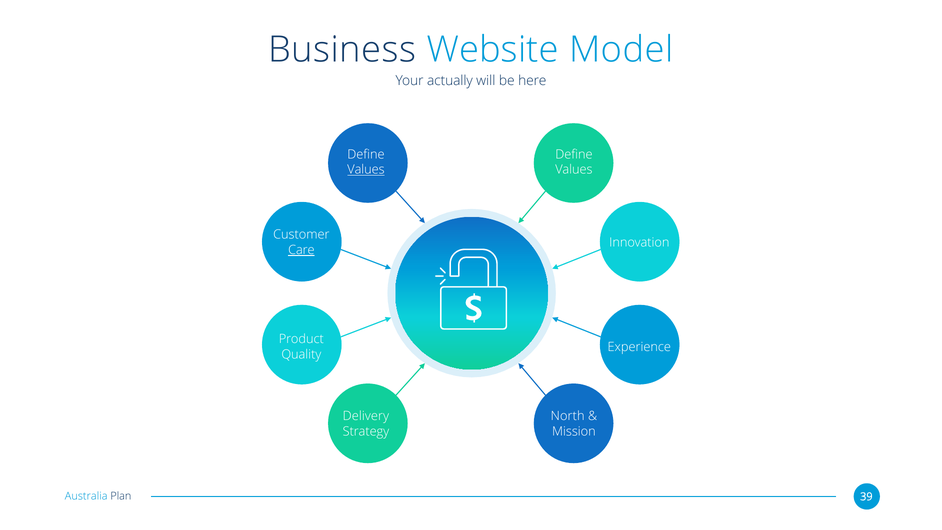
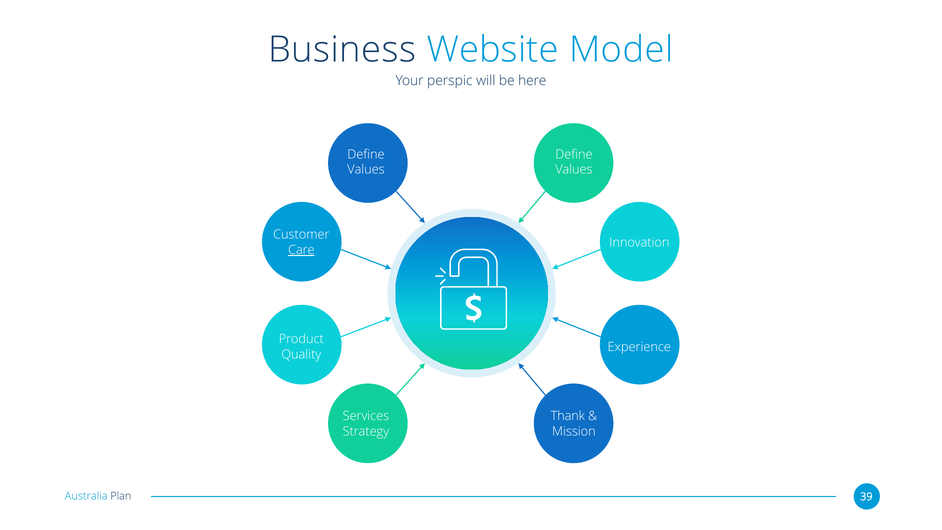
actually: actually -> perspic
Values at (366, 170) underline: present -> none
Delivery: Delivery -> Services
North: North -> Thank
